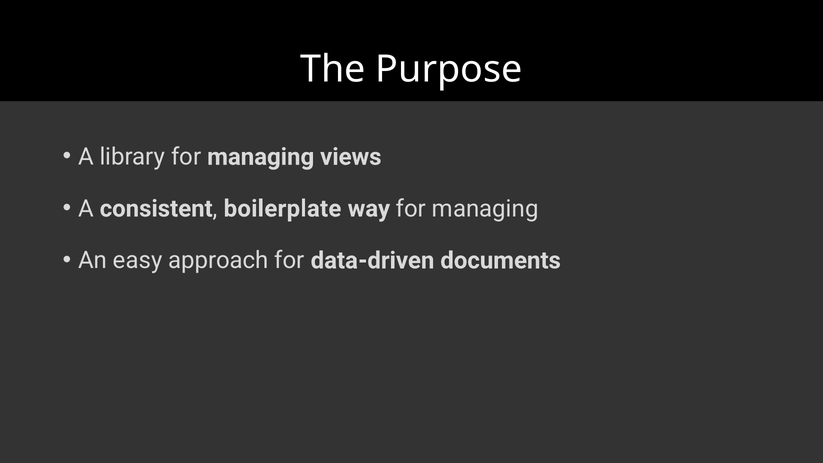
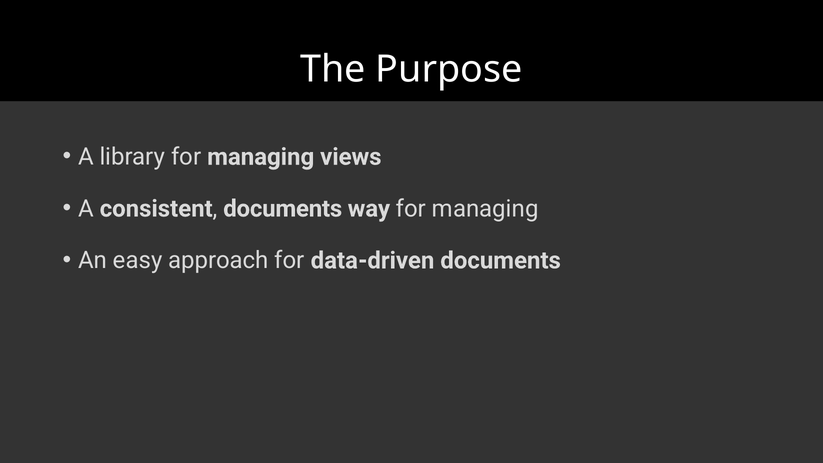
consistent boilerplate: boilerplate -> documents
